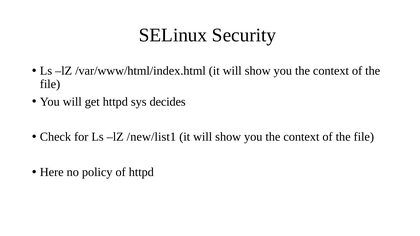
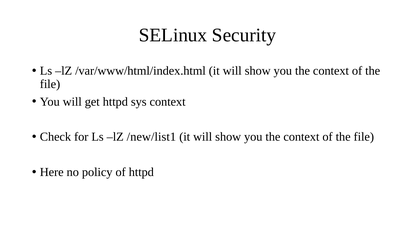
sys decides: decides -> context
